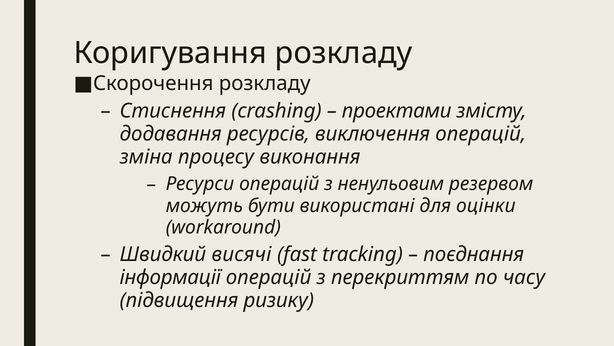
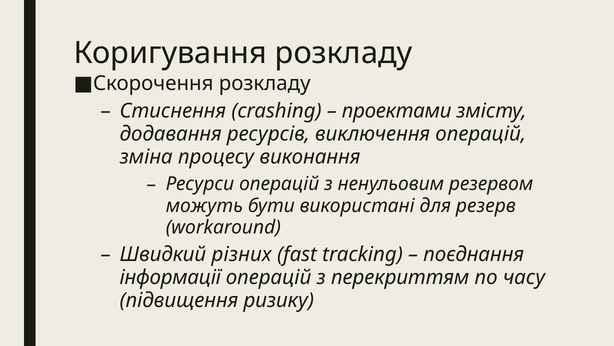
оцінки: оцінки -> резерв
висячі: висячі -> різних
